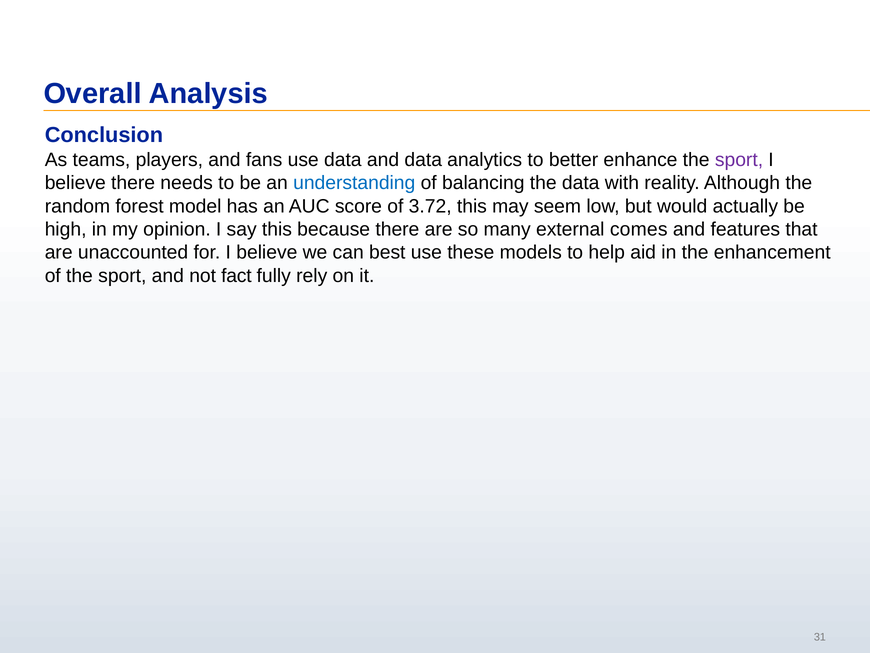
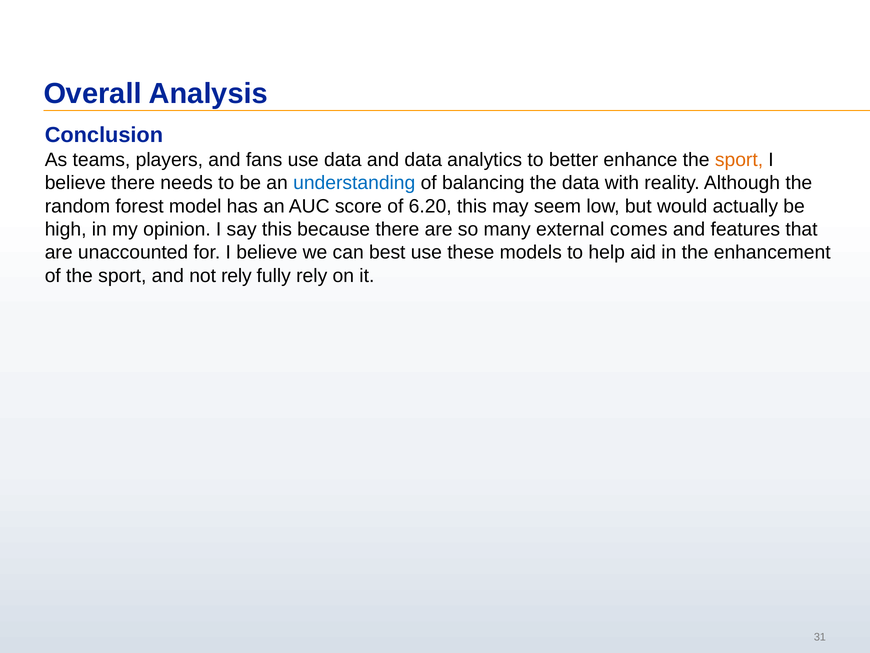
sport at (739, 160) colour: purple -> orange
3.72: 3.72 -> 6.20
not fact: fact -> rely
